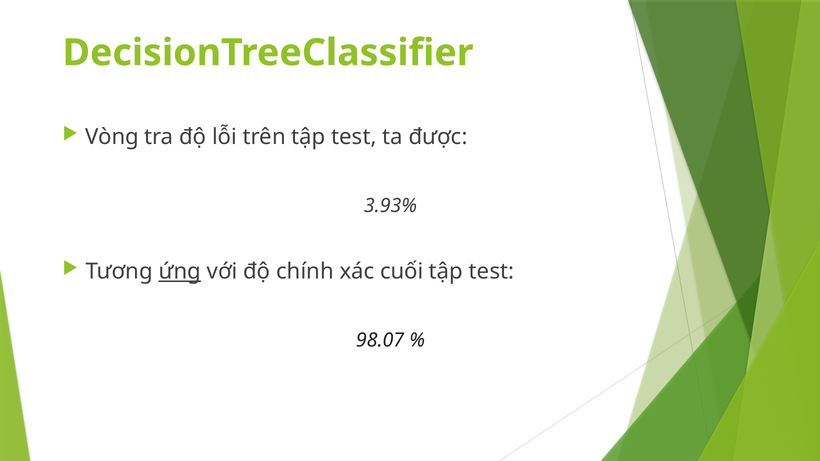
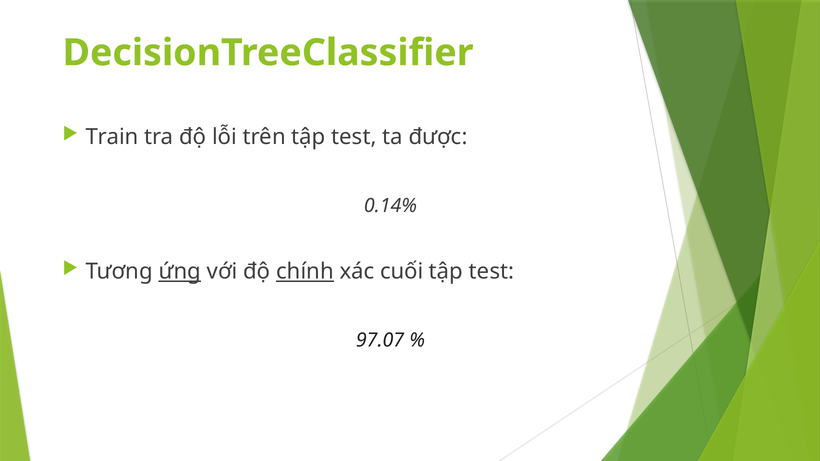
Vòng: Vòng -> Train
3.93%: 3.93% -> 0.14%
chính underline: none -> present
98.07: 98.07 -> 97.07
